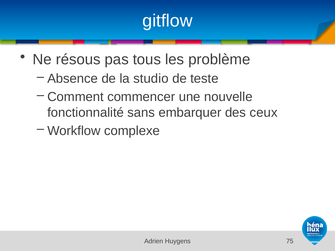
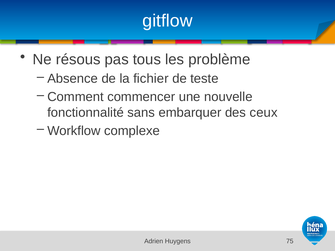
studio: studio -> fichier
